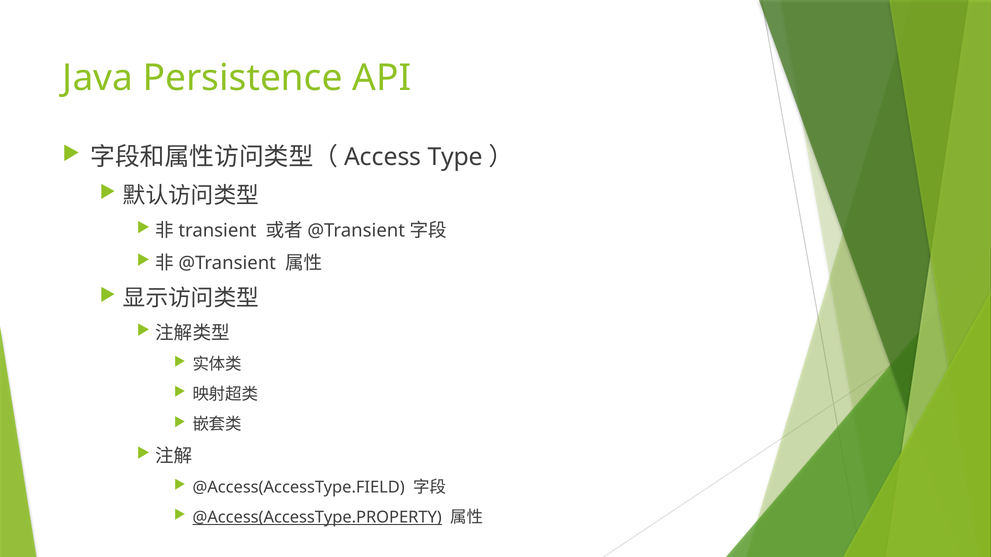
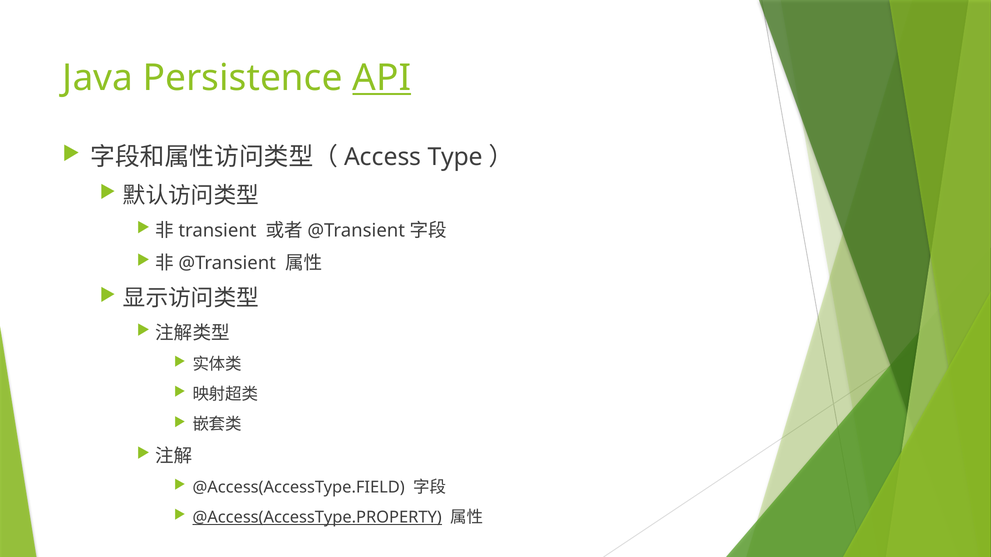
API underline: none -> present
